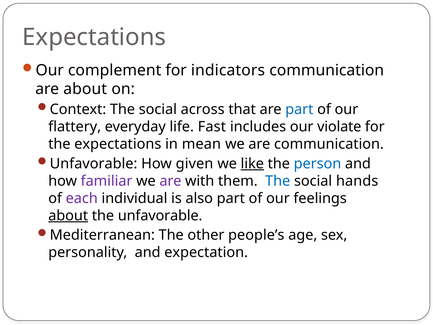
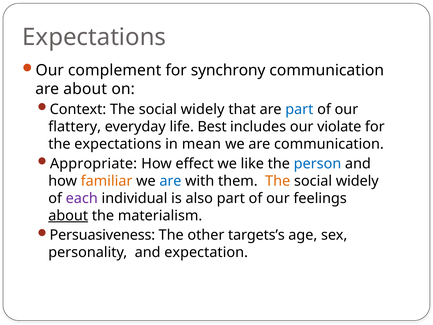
indicators: indicators -> synchrony
Context The social across: across -> widely
Fast: Fast -> Best
Unfavorable at (94, 163): Unfavorable -> Appropriate
given: given -> effect
like underline: present -> none
familiar colour: purple -> orange
are at (170, 181) colour: purple -> blue
The at (278, 181) colour: blue -> orange
hands at (357, 181): hands -> widely
the unfavorable: unfavorable -> materialism
Mediterranean: Mediterranean -> Persuasiveness
people’s: people’s -> targets’s
